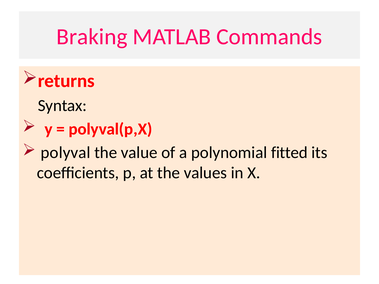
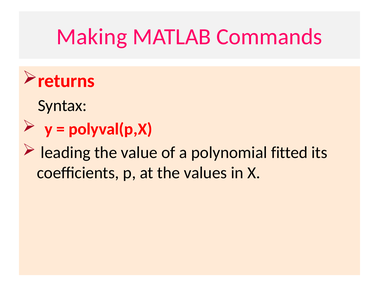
Braking: Braking -> Making
polyval: polyval -> leading
